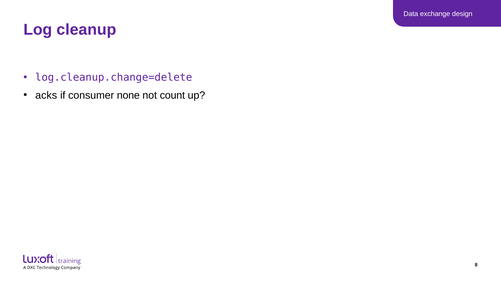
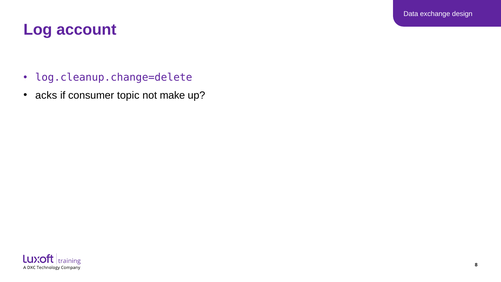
cleanup: cleanup -> account
none: none -> topic
count: count -> make
